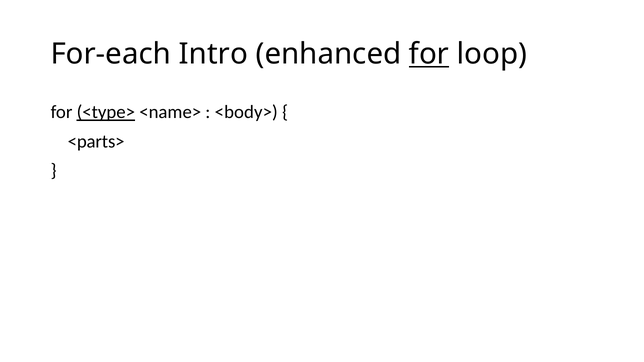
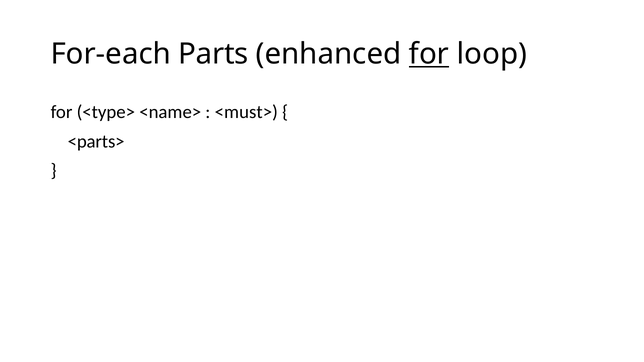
Intro: Intro -> Parts
<type> underline: present -> none
<body>: <body> -> <must>
